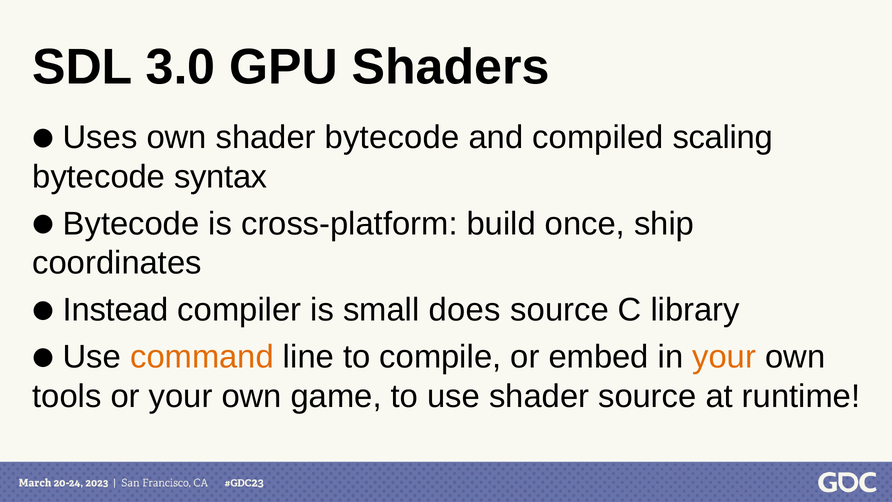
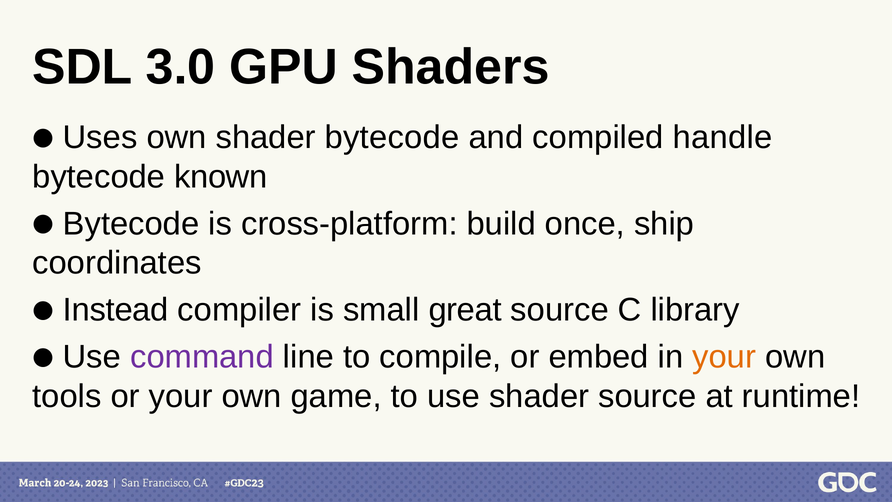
scaling: scaling -> handle
syntax: syntax -> known
does: does -> great
command colour: orange -> purple
